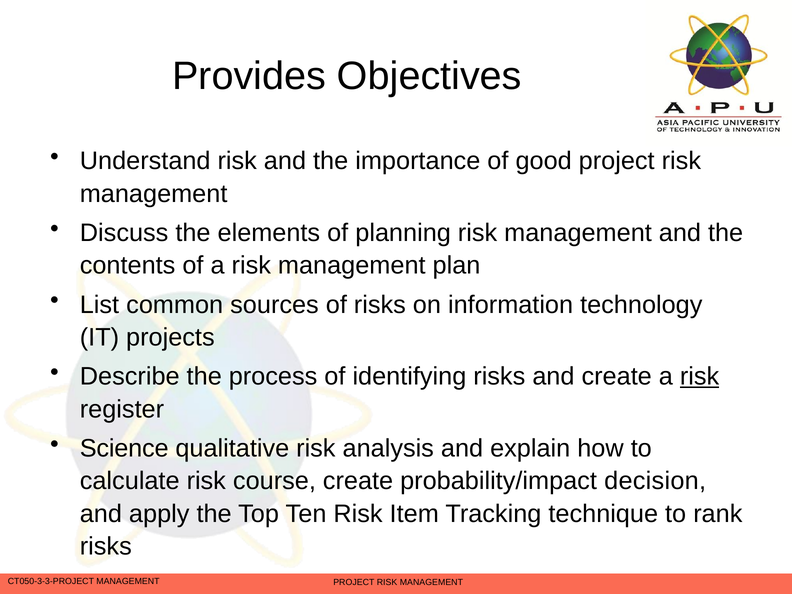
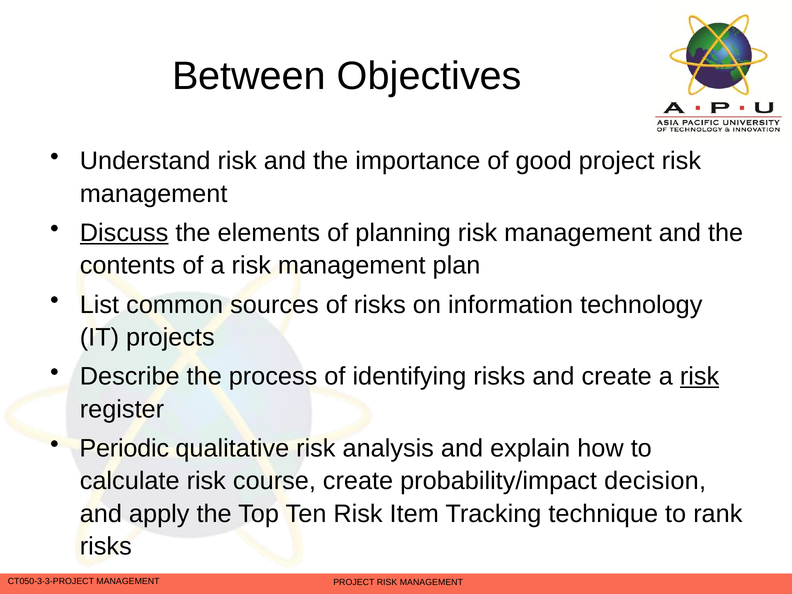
Provides: Provides -> Between
Discuss underline: none -> present
Science: Science -> Periodic
